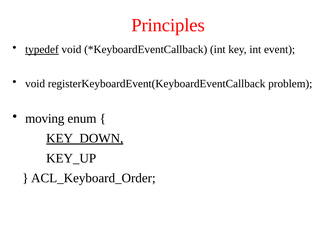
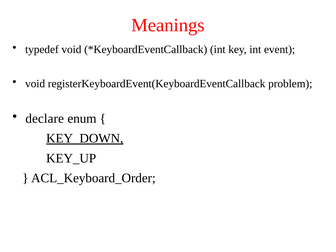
Principles: Principles -> Meanings
typedef underline: present -> none
moving: moving -> declare
